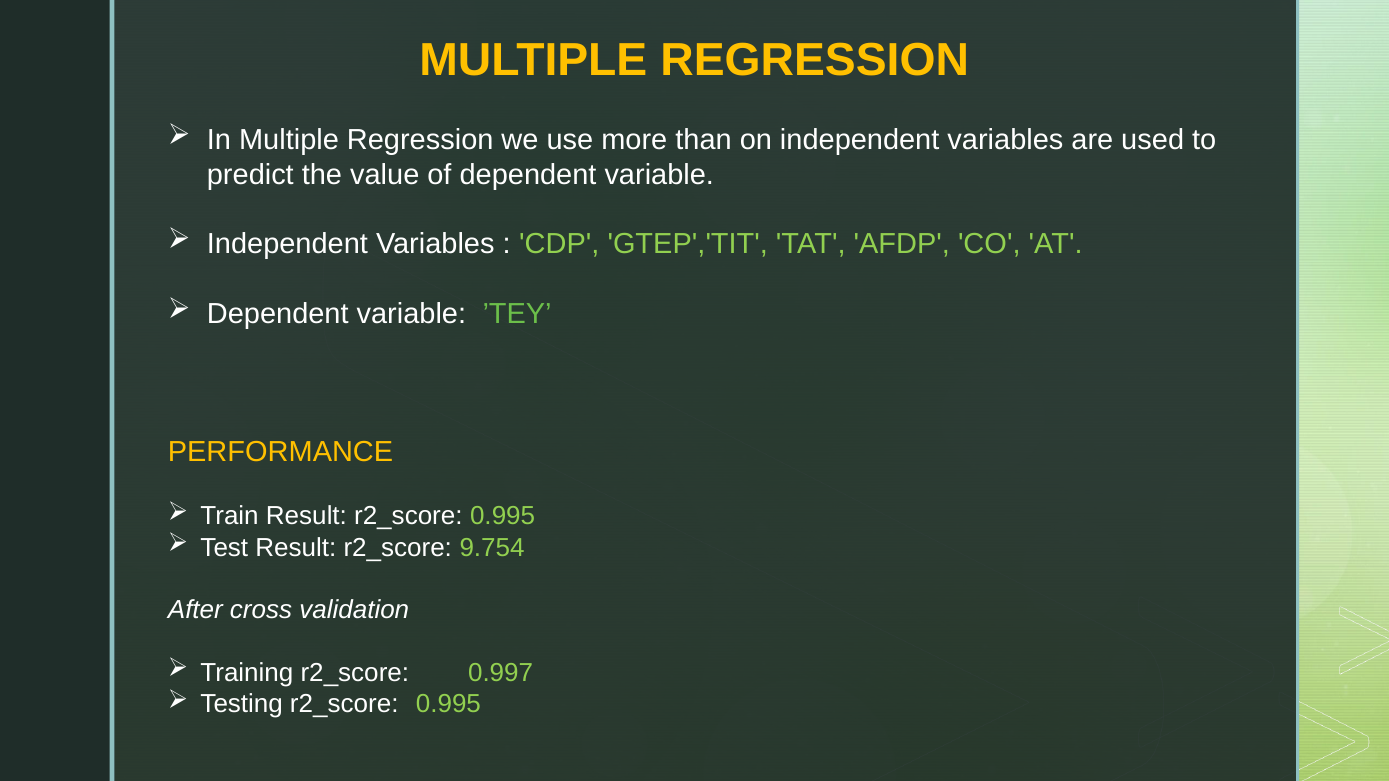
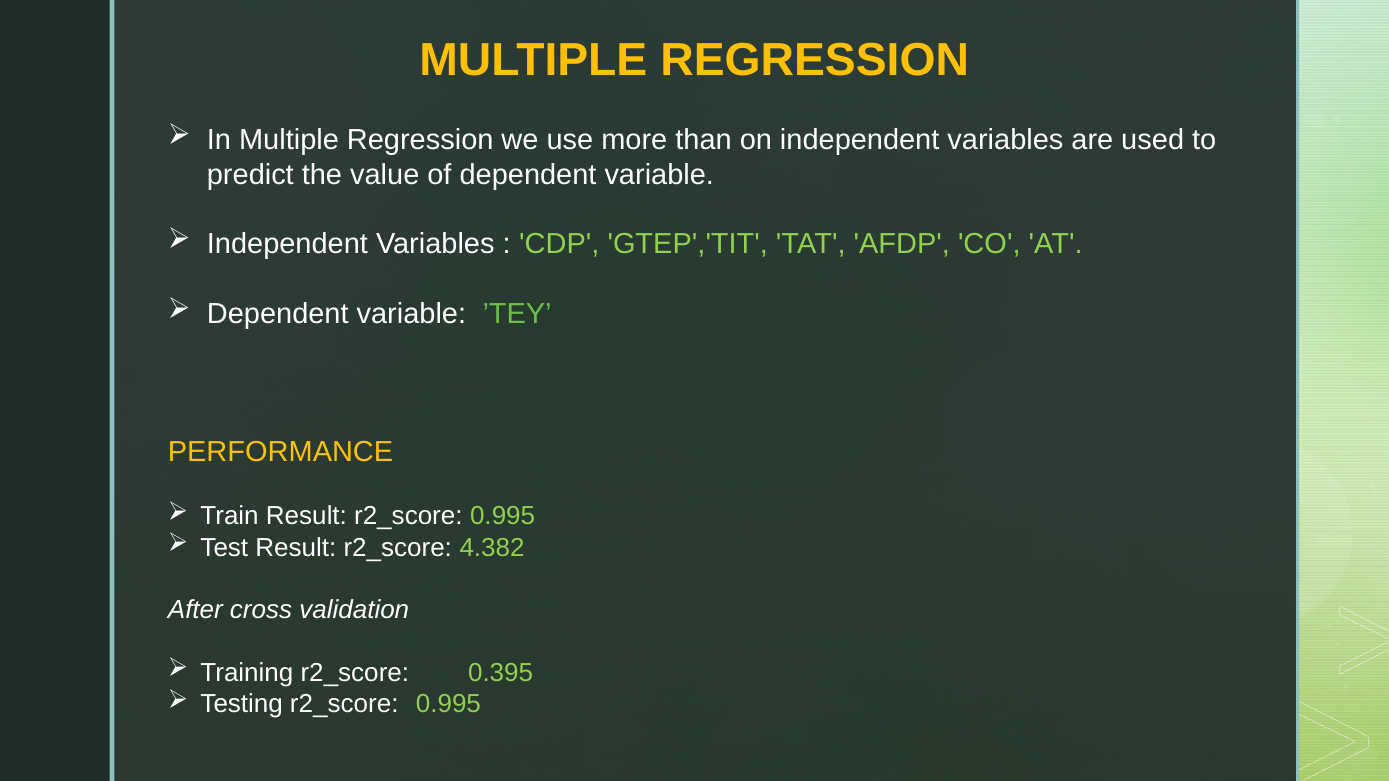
9.754: 9.754 -> 4.382
0.997: 0.997 -> 0.395
